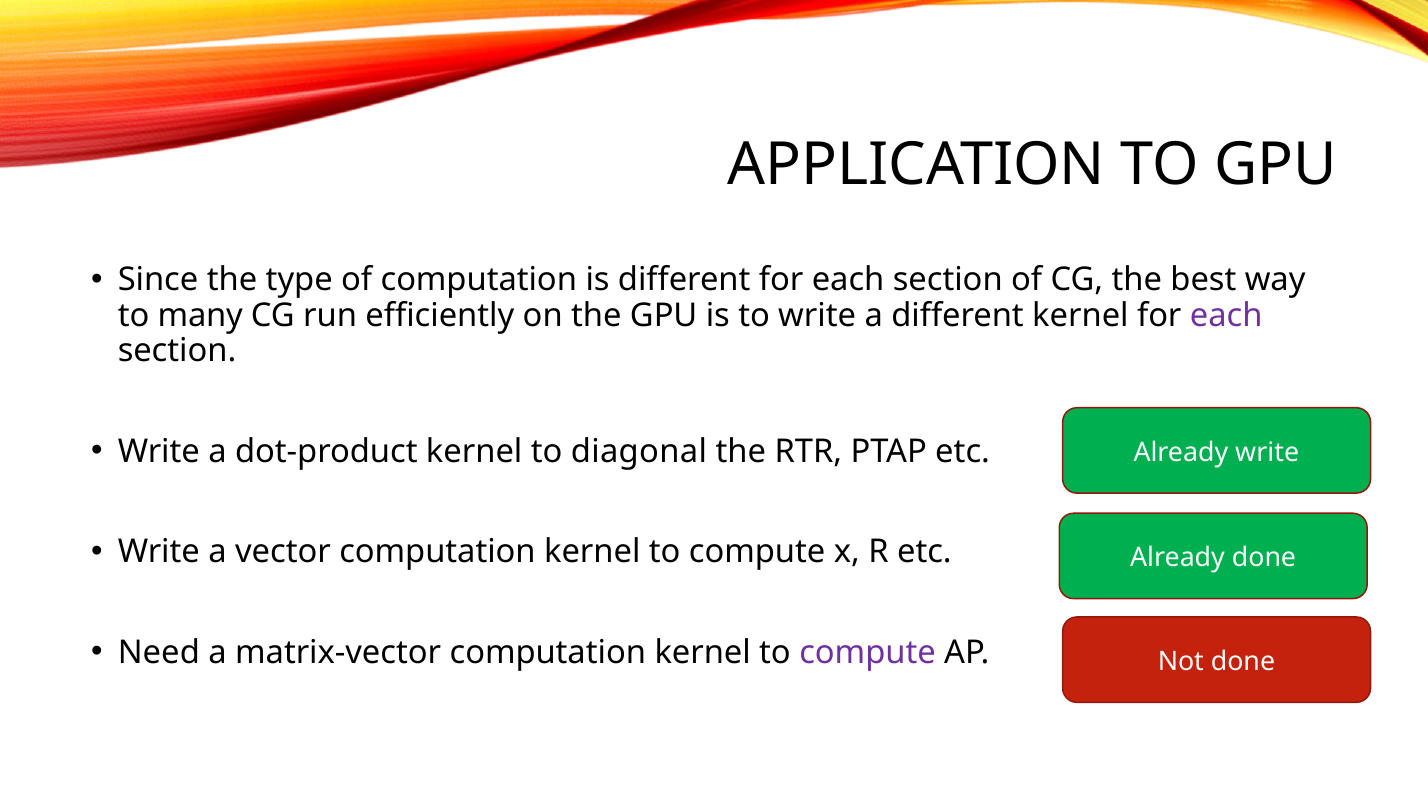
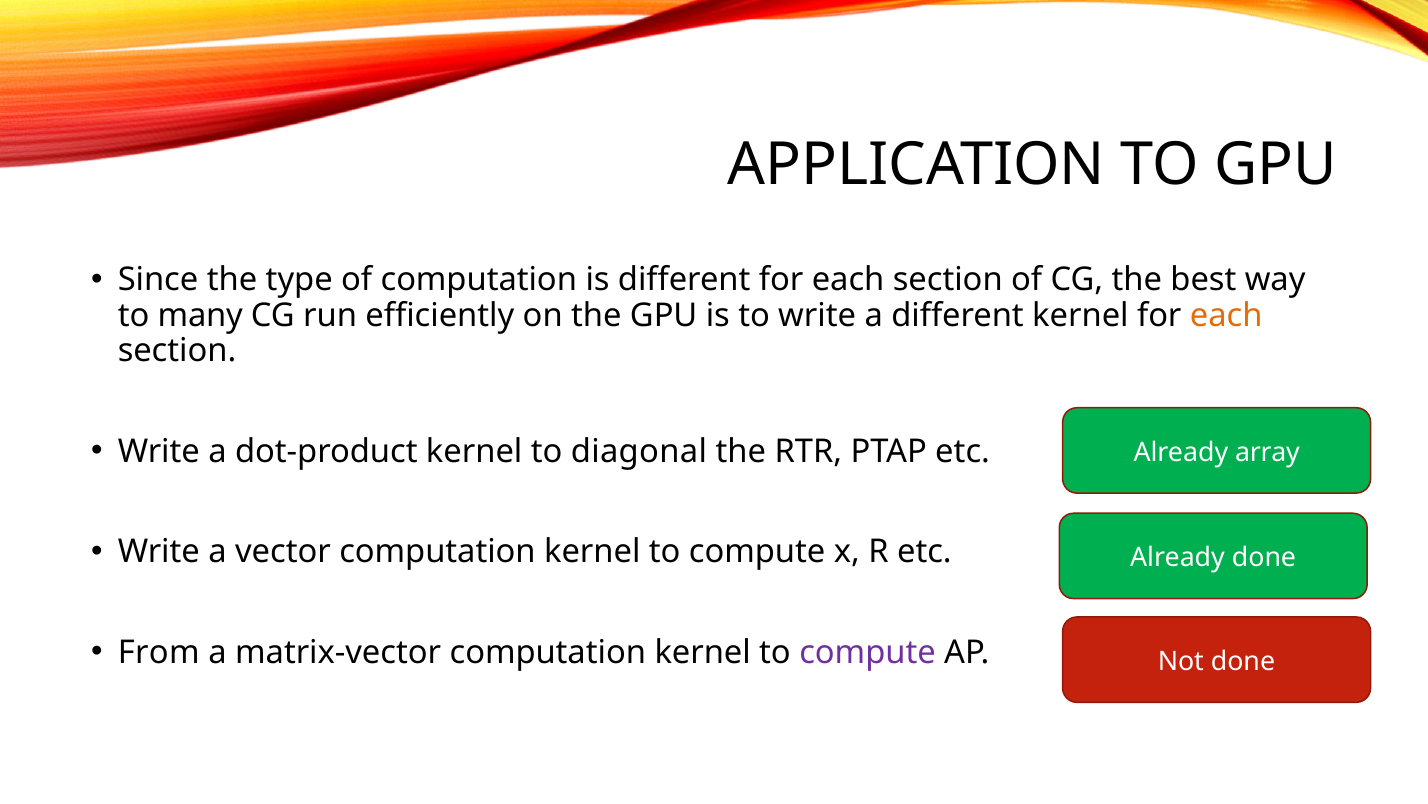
each at (1226, 315) colour: purple -> orange
Already write: write -> array
Need: Need -> From
